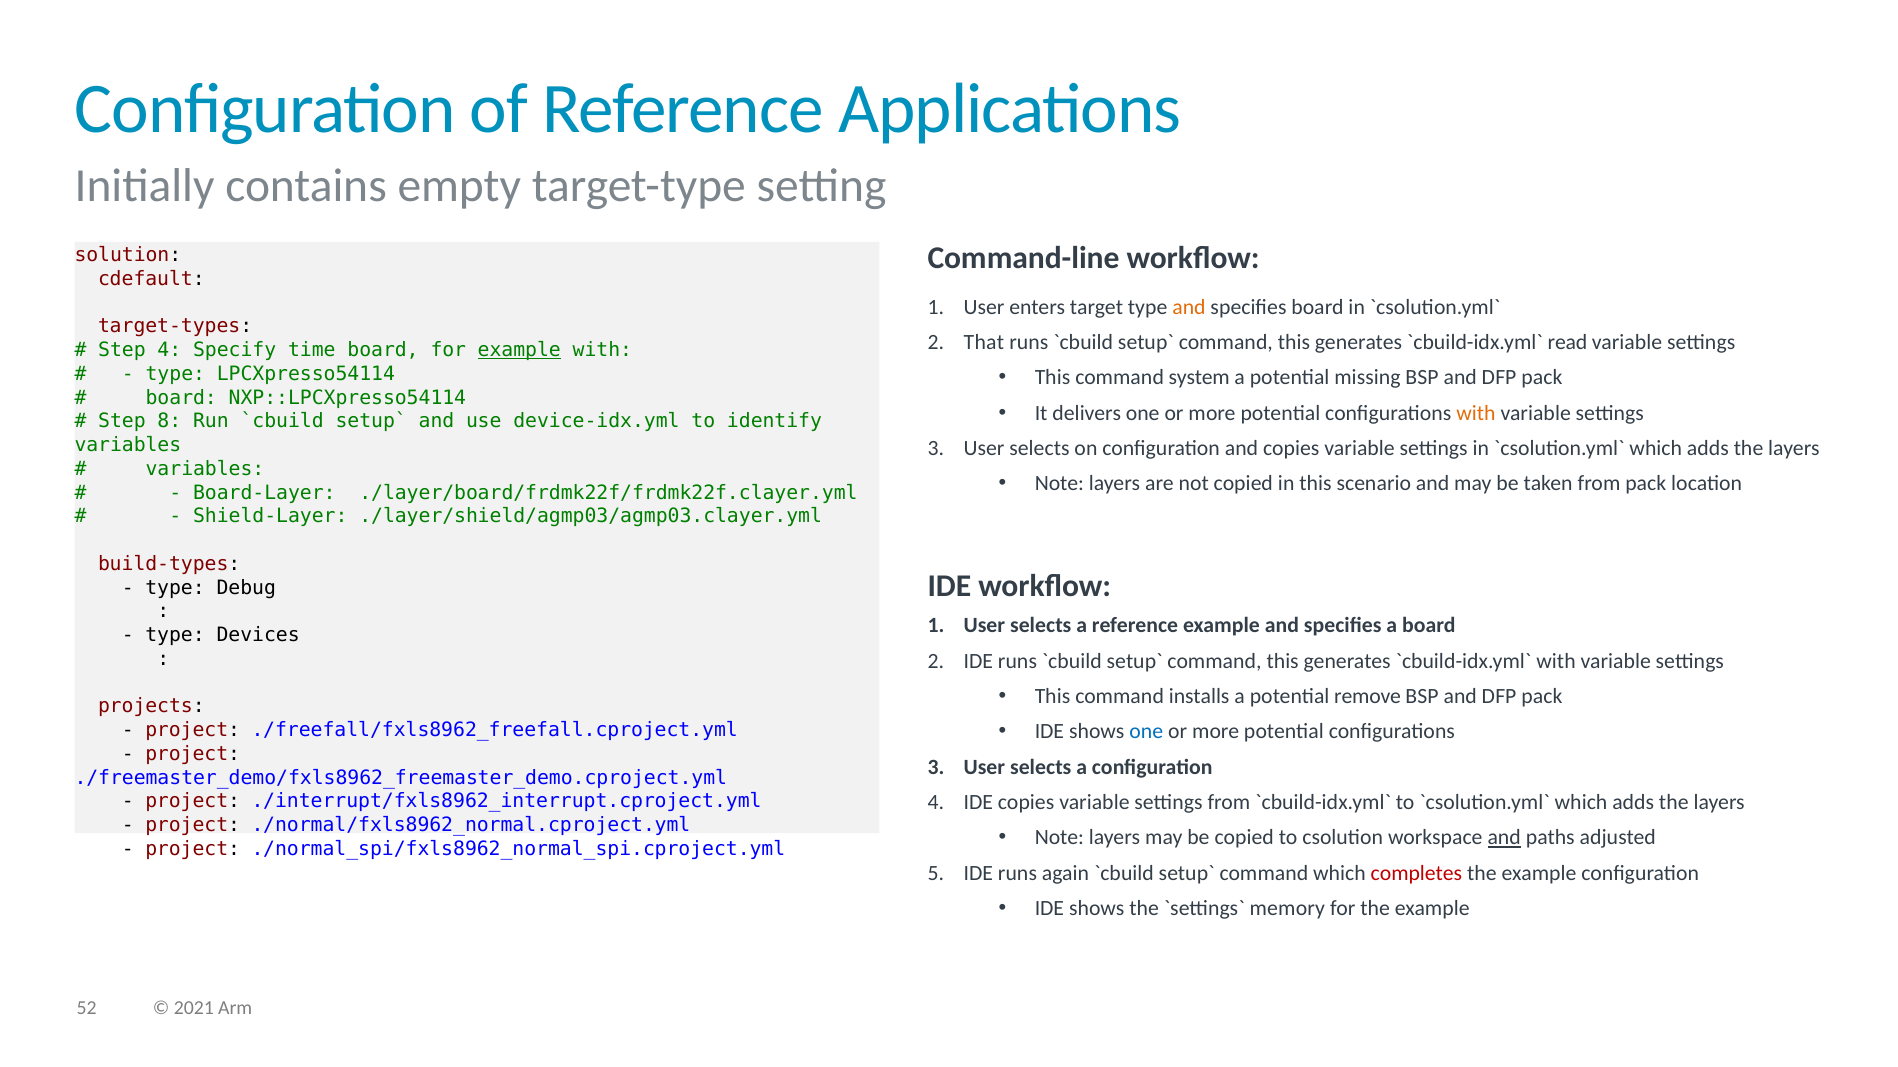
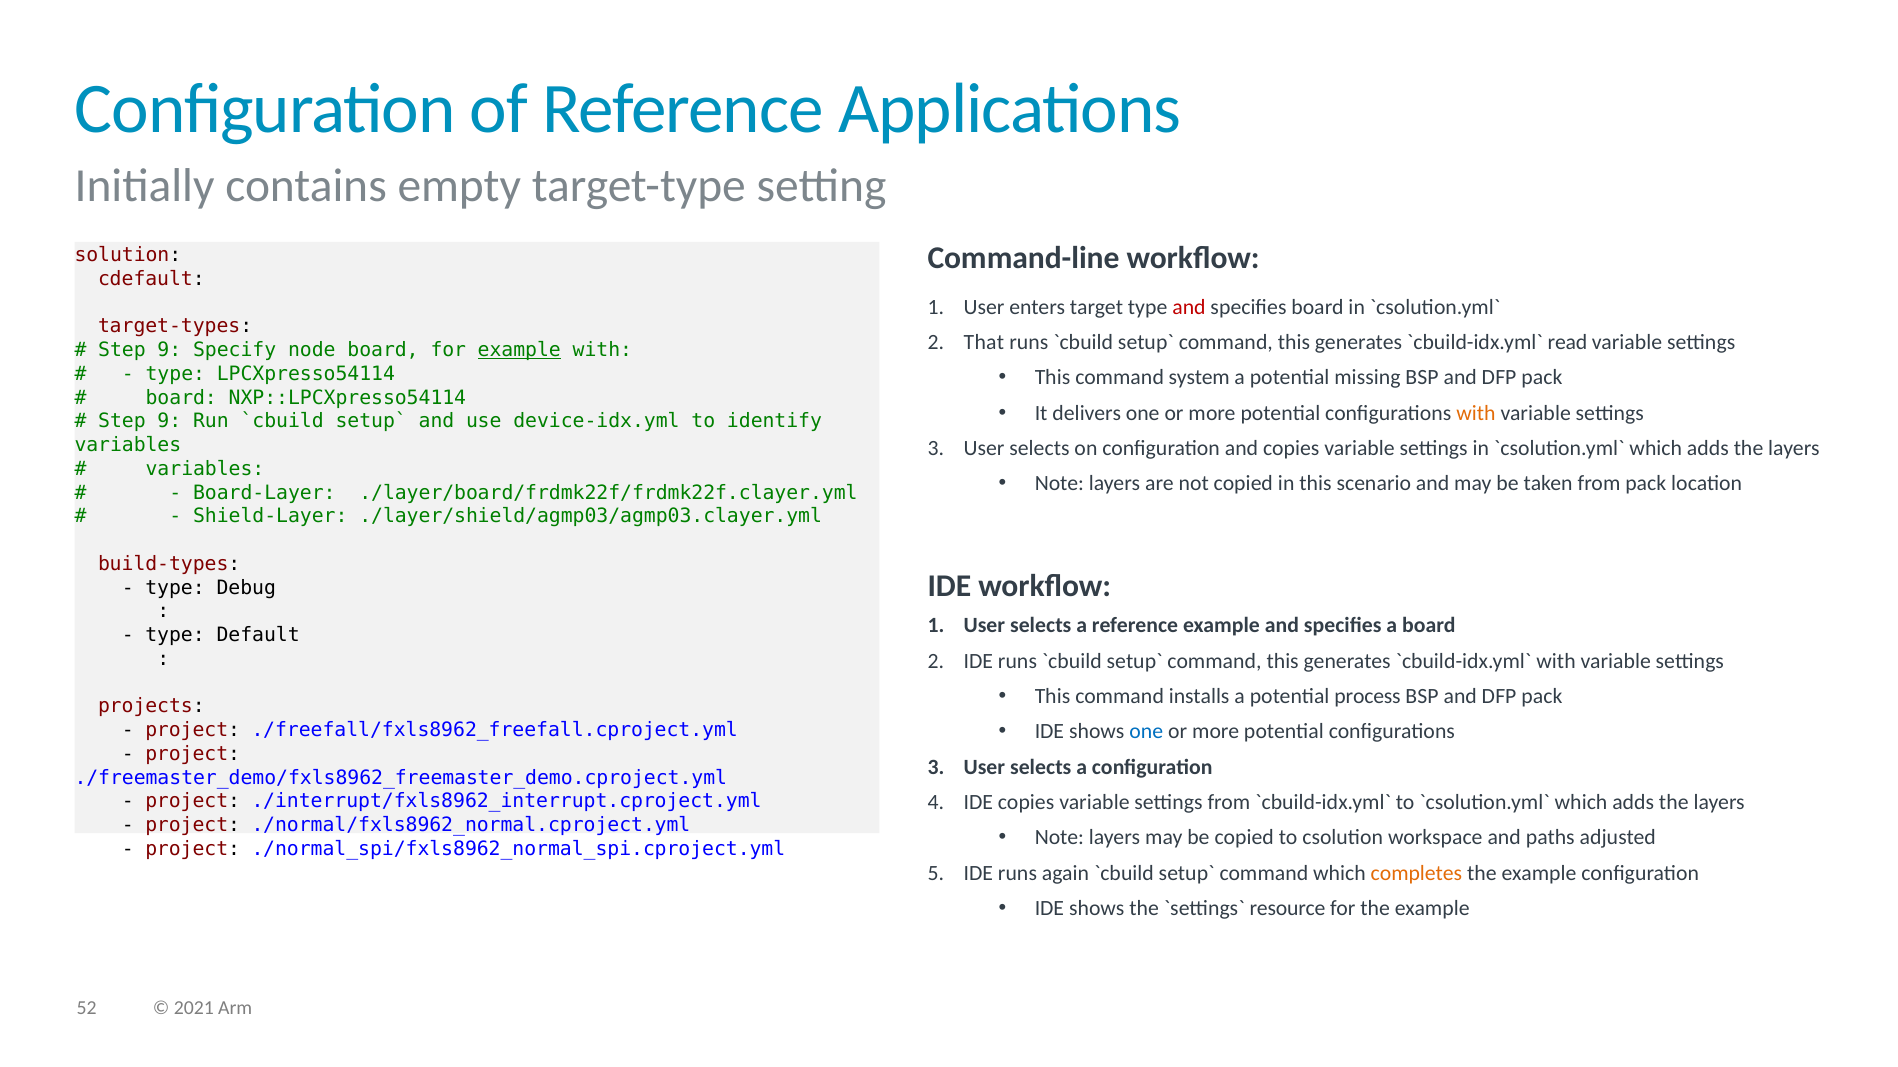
and at (1189, 307) colour: orange -> red
4 at (169, 350): 4 -> 9
time: time -> node
8 at (169, 422): 8 -> 9
Devices: Devices -> Default
remove: remove -> process
and at (1504, 838) underline: present -> none
completes colour: red -> orange
memory: memory -> resource
